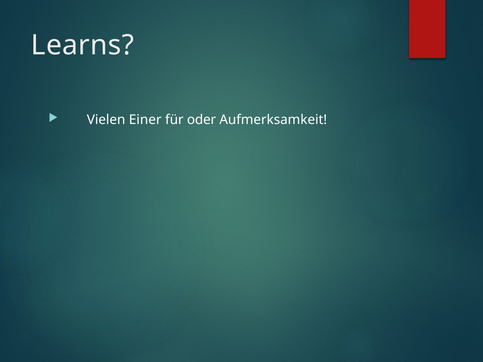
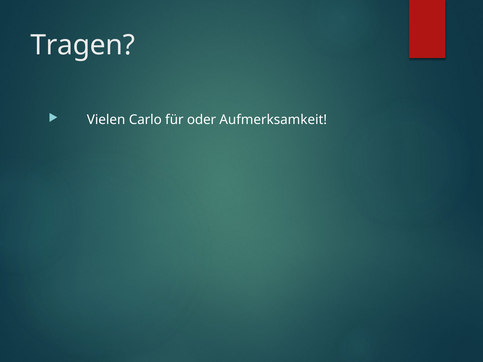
Learns: Learns -> Tragen
Einer: Einer -> Carlo
